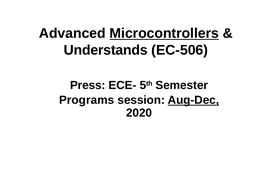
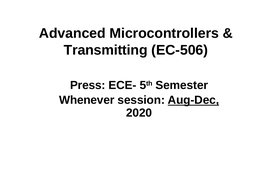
Microcontrollers underline: present -> none
Understands: Understands -> Transmitting
Programs: Programs -> Whenever
